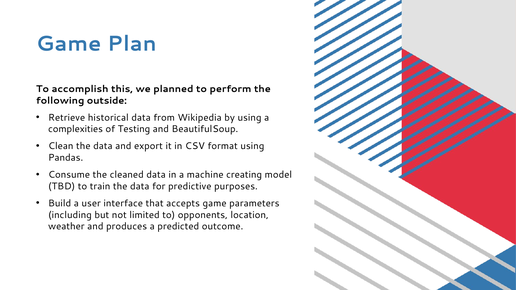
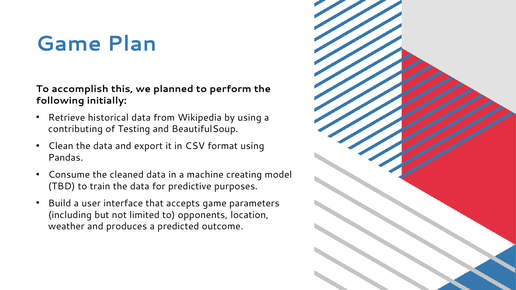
outside: outside -> initially
complexities: complexities -> contributing
